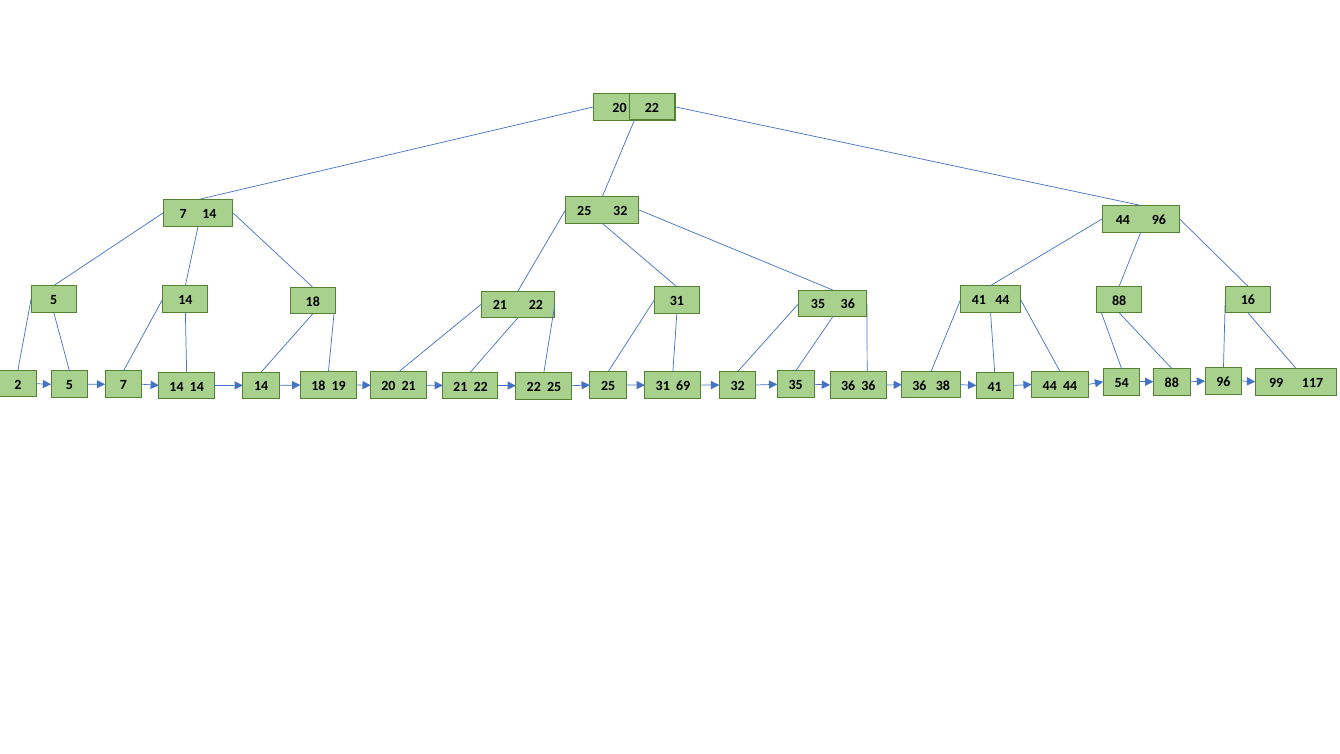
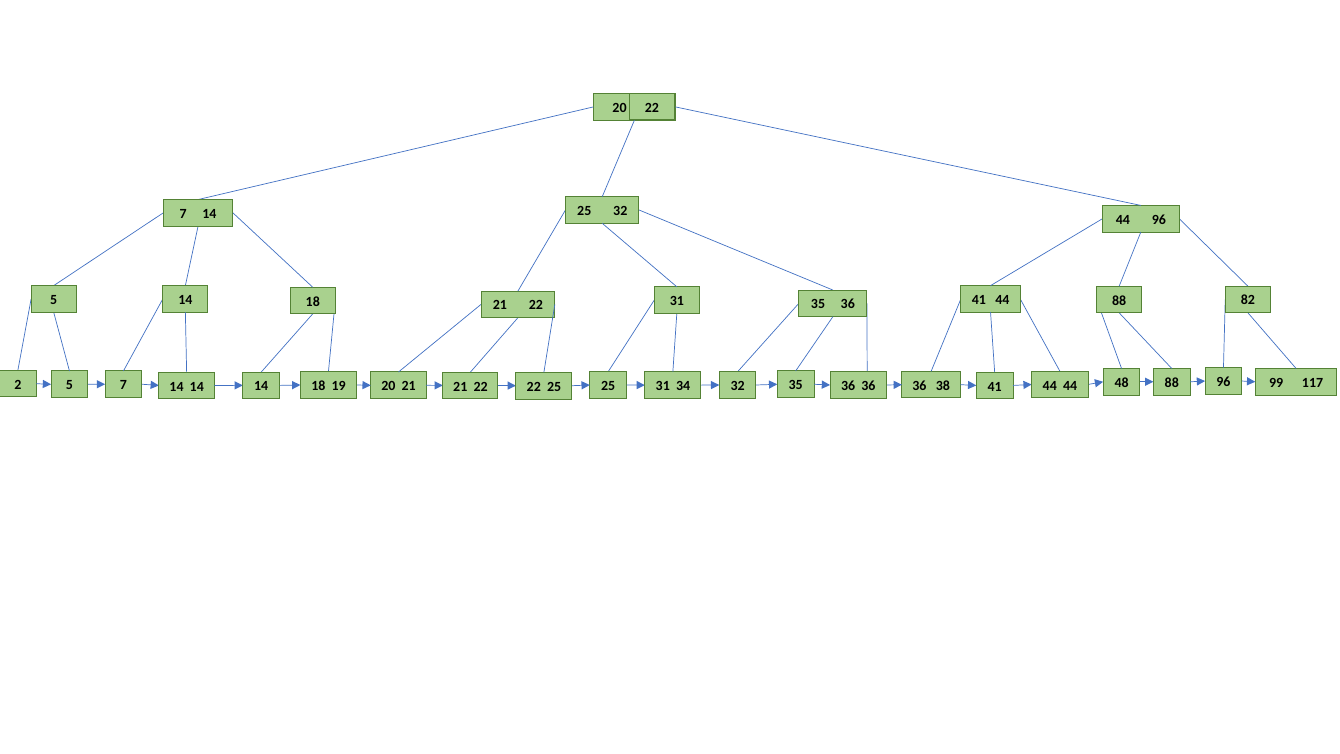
16: 16 -> 82
54: 54 -> 48
69: 69 -> 34
